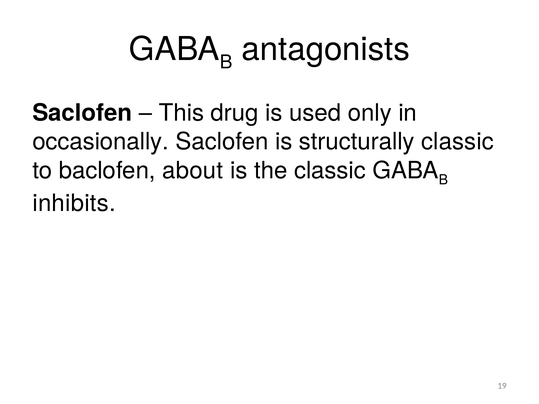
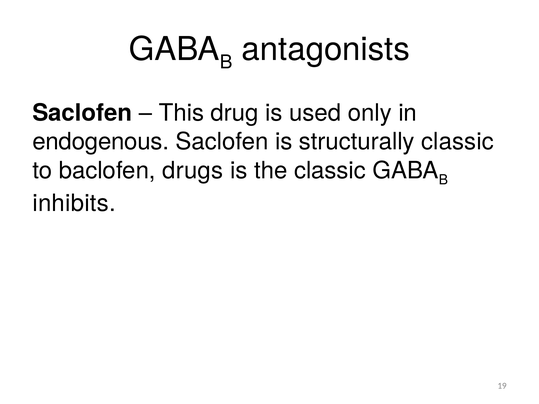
occasionally: occasionally -> endogenous
about: about -> drugs
